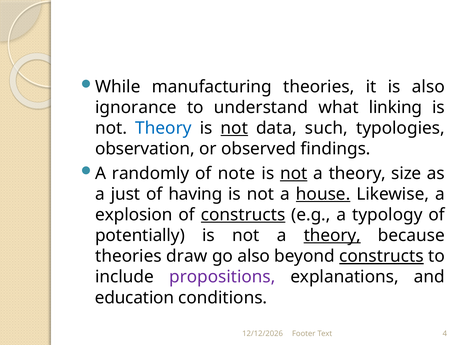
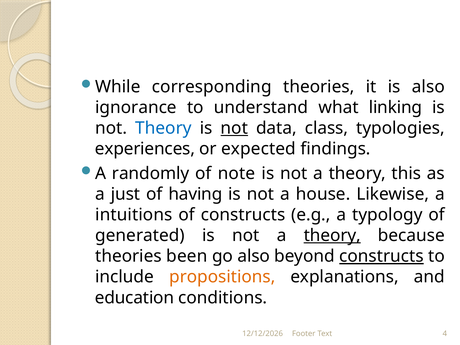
manufacturing: manufacturing -> corresponding
such: such -> class
observation: observation -> experiences
observed: observed -> expected
not at (294, 173) underline: present -> none
size: size -> this
house underline: present -> none
explosion: explosion -> intuitions
constructs at (243, 215) underline: present -> none
potentially: potentially -> generated
draw: draw -> been
propositions colour: purple -> orange
